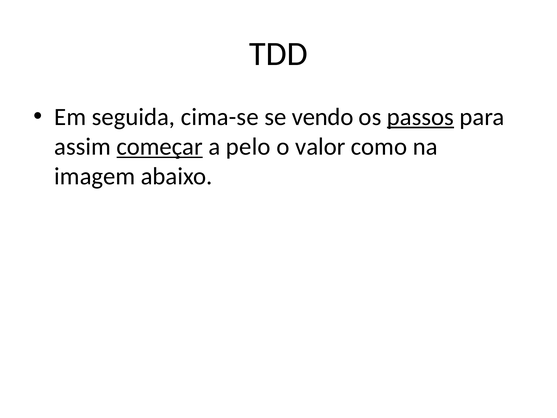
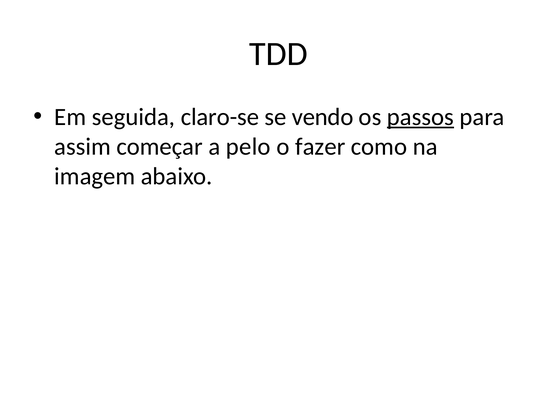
cima-se: cima-se -> claro-se
começar underline: present -> none
valor: valor -> fazer
